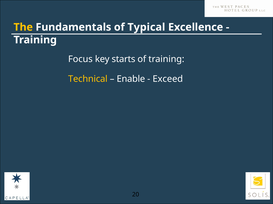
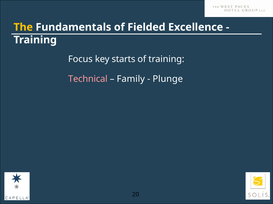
Typical: Typical -> Fielded
Technical colour: yellow -> pink
Enable: Enable -> Family
Exceed: Exceed -> Plunge
